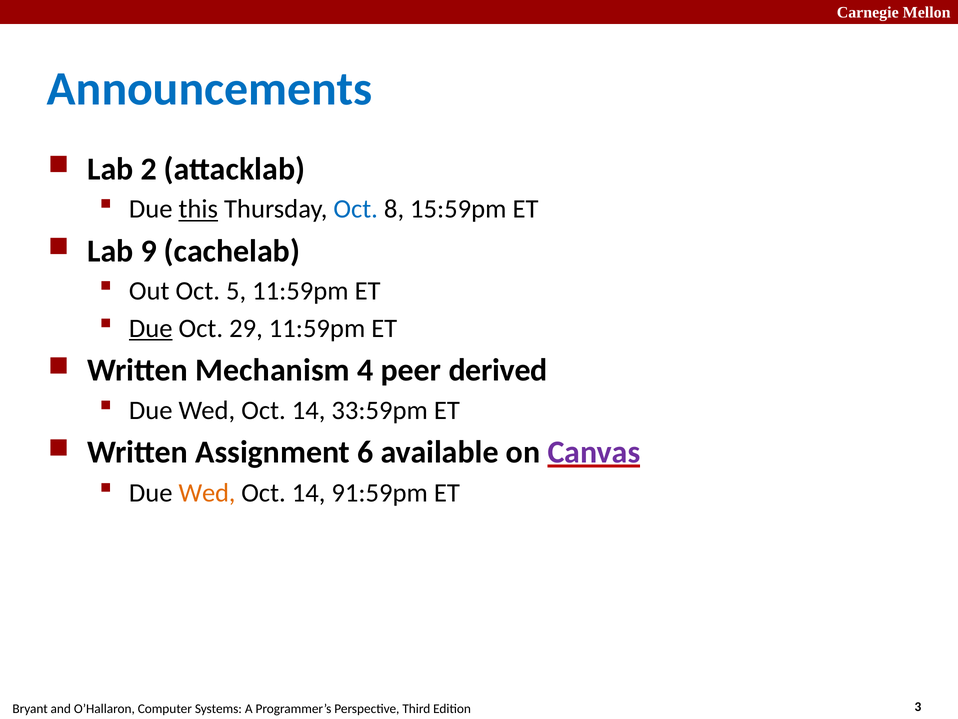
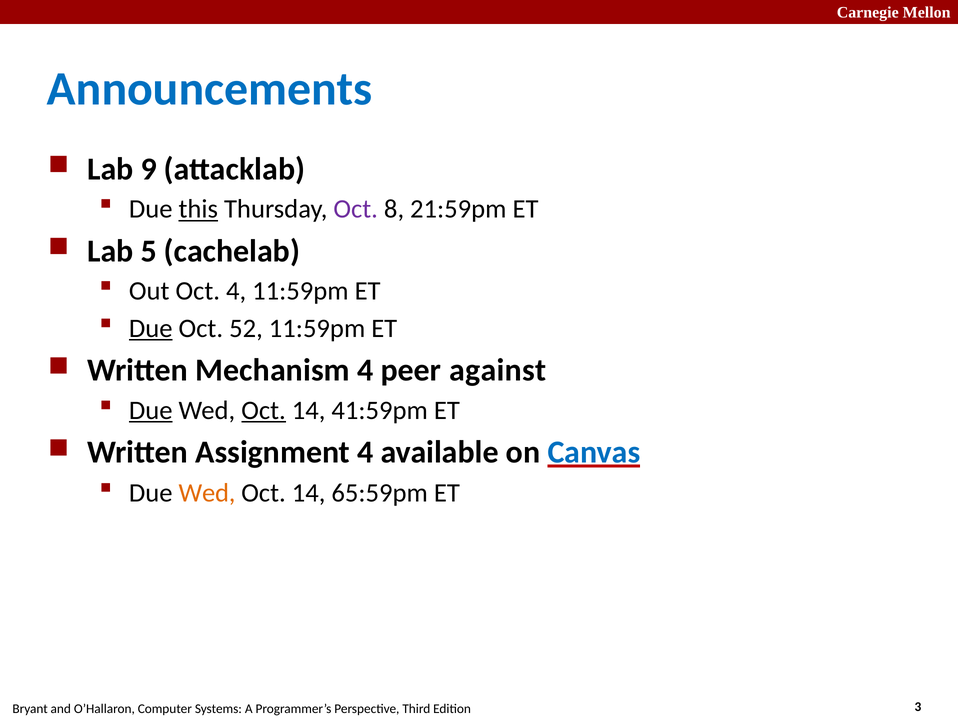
2: 2 -> 9
Oct at (356, 209) colour: blue -> purple
15:59pm: 15:59pm -> 21:59pm
9: 9 -> 5
Oct 5: 5 -> 4
29: 29 -> 52
derived: derived -> against
Due at (151, 410) underline: none -> present
Oct at (264, 410) underline: none -> present
33:59pm: 33:59pm -> 41:59pm
Assignment 6: 6 -> 4
Canvas colour: purple -> blue
91:59pm: 91:59pm -> 65:59pm
